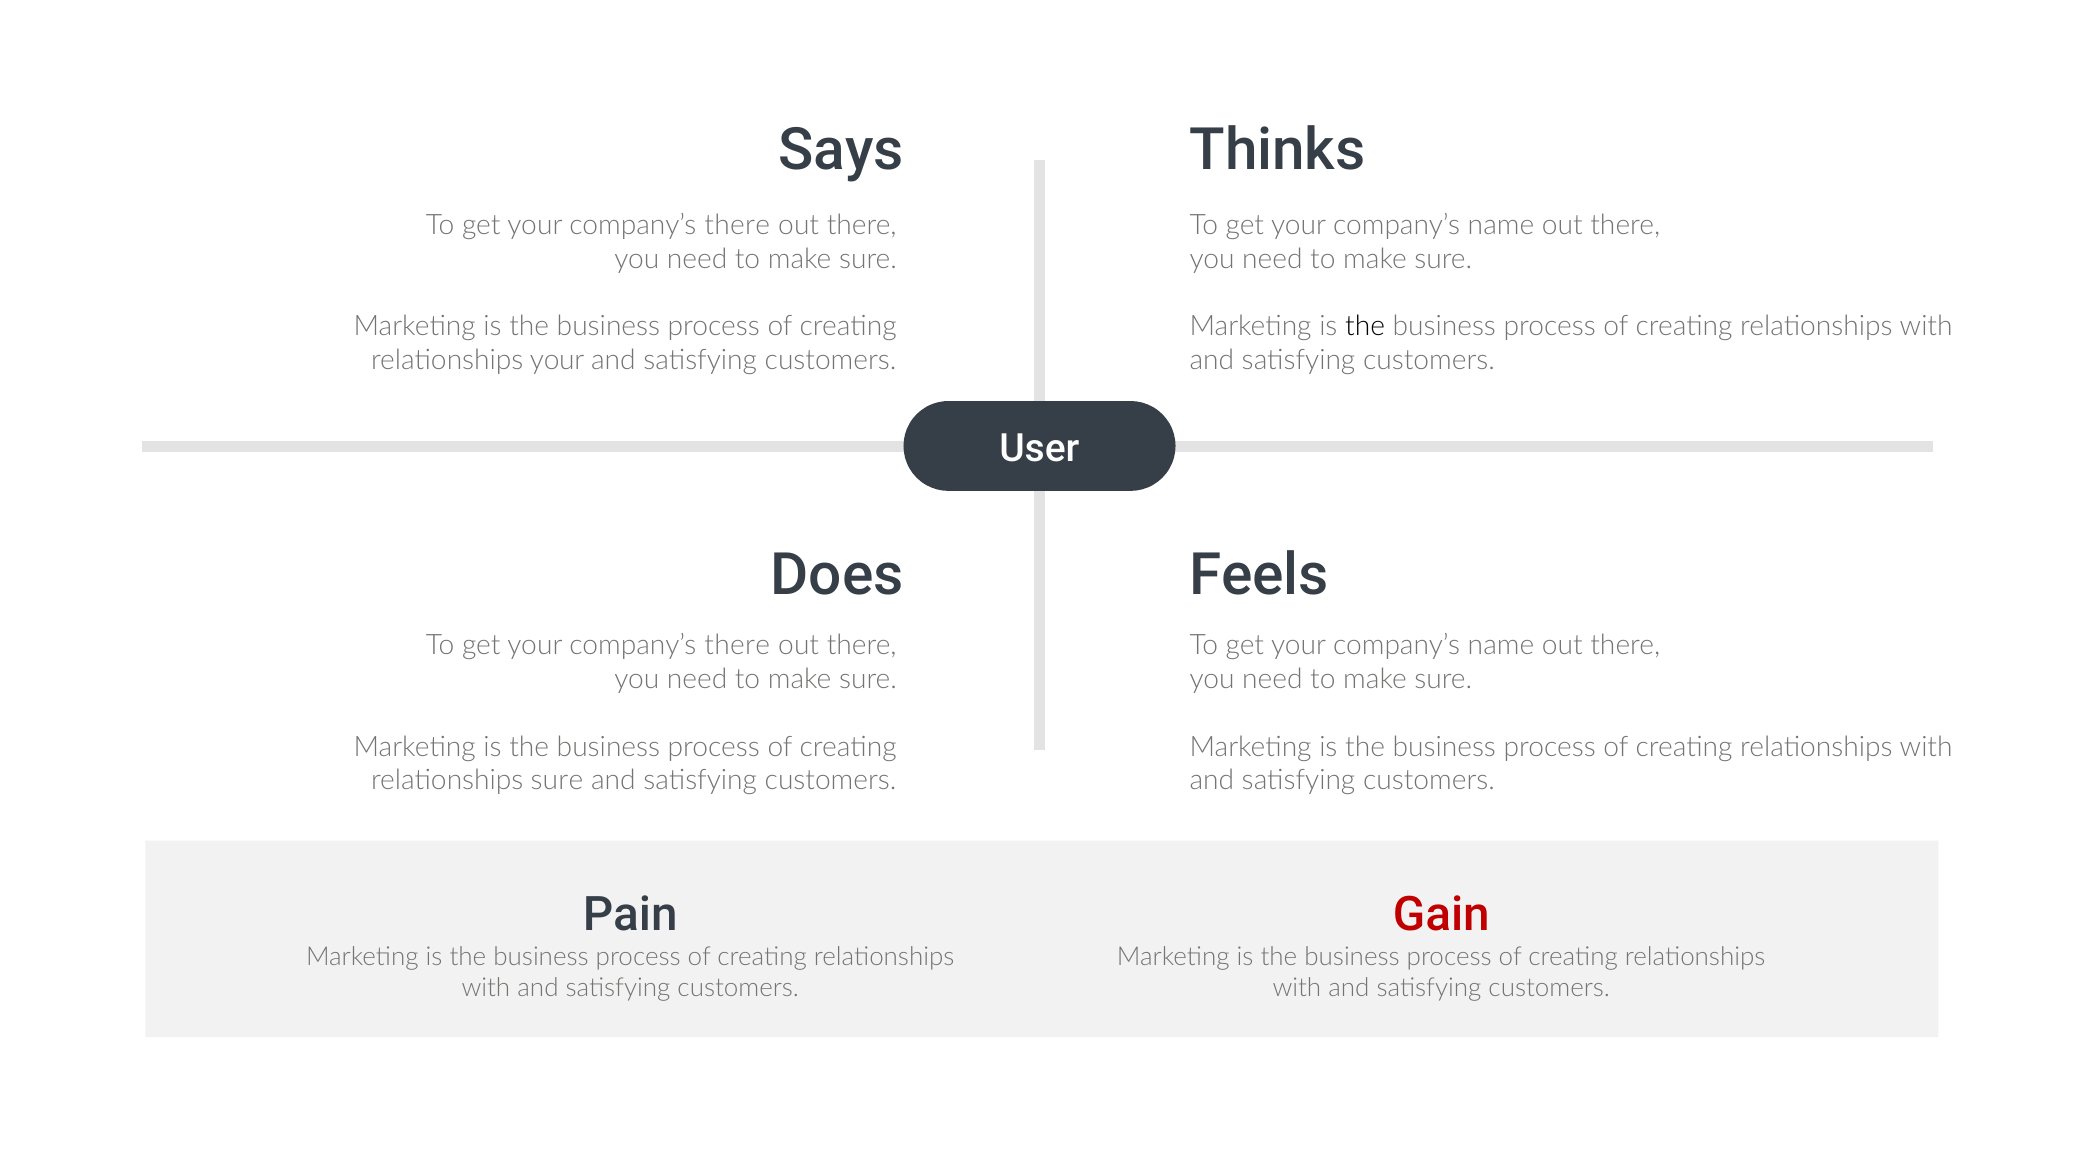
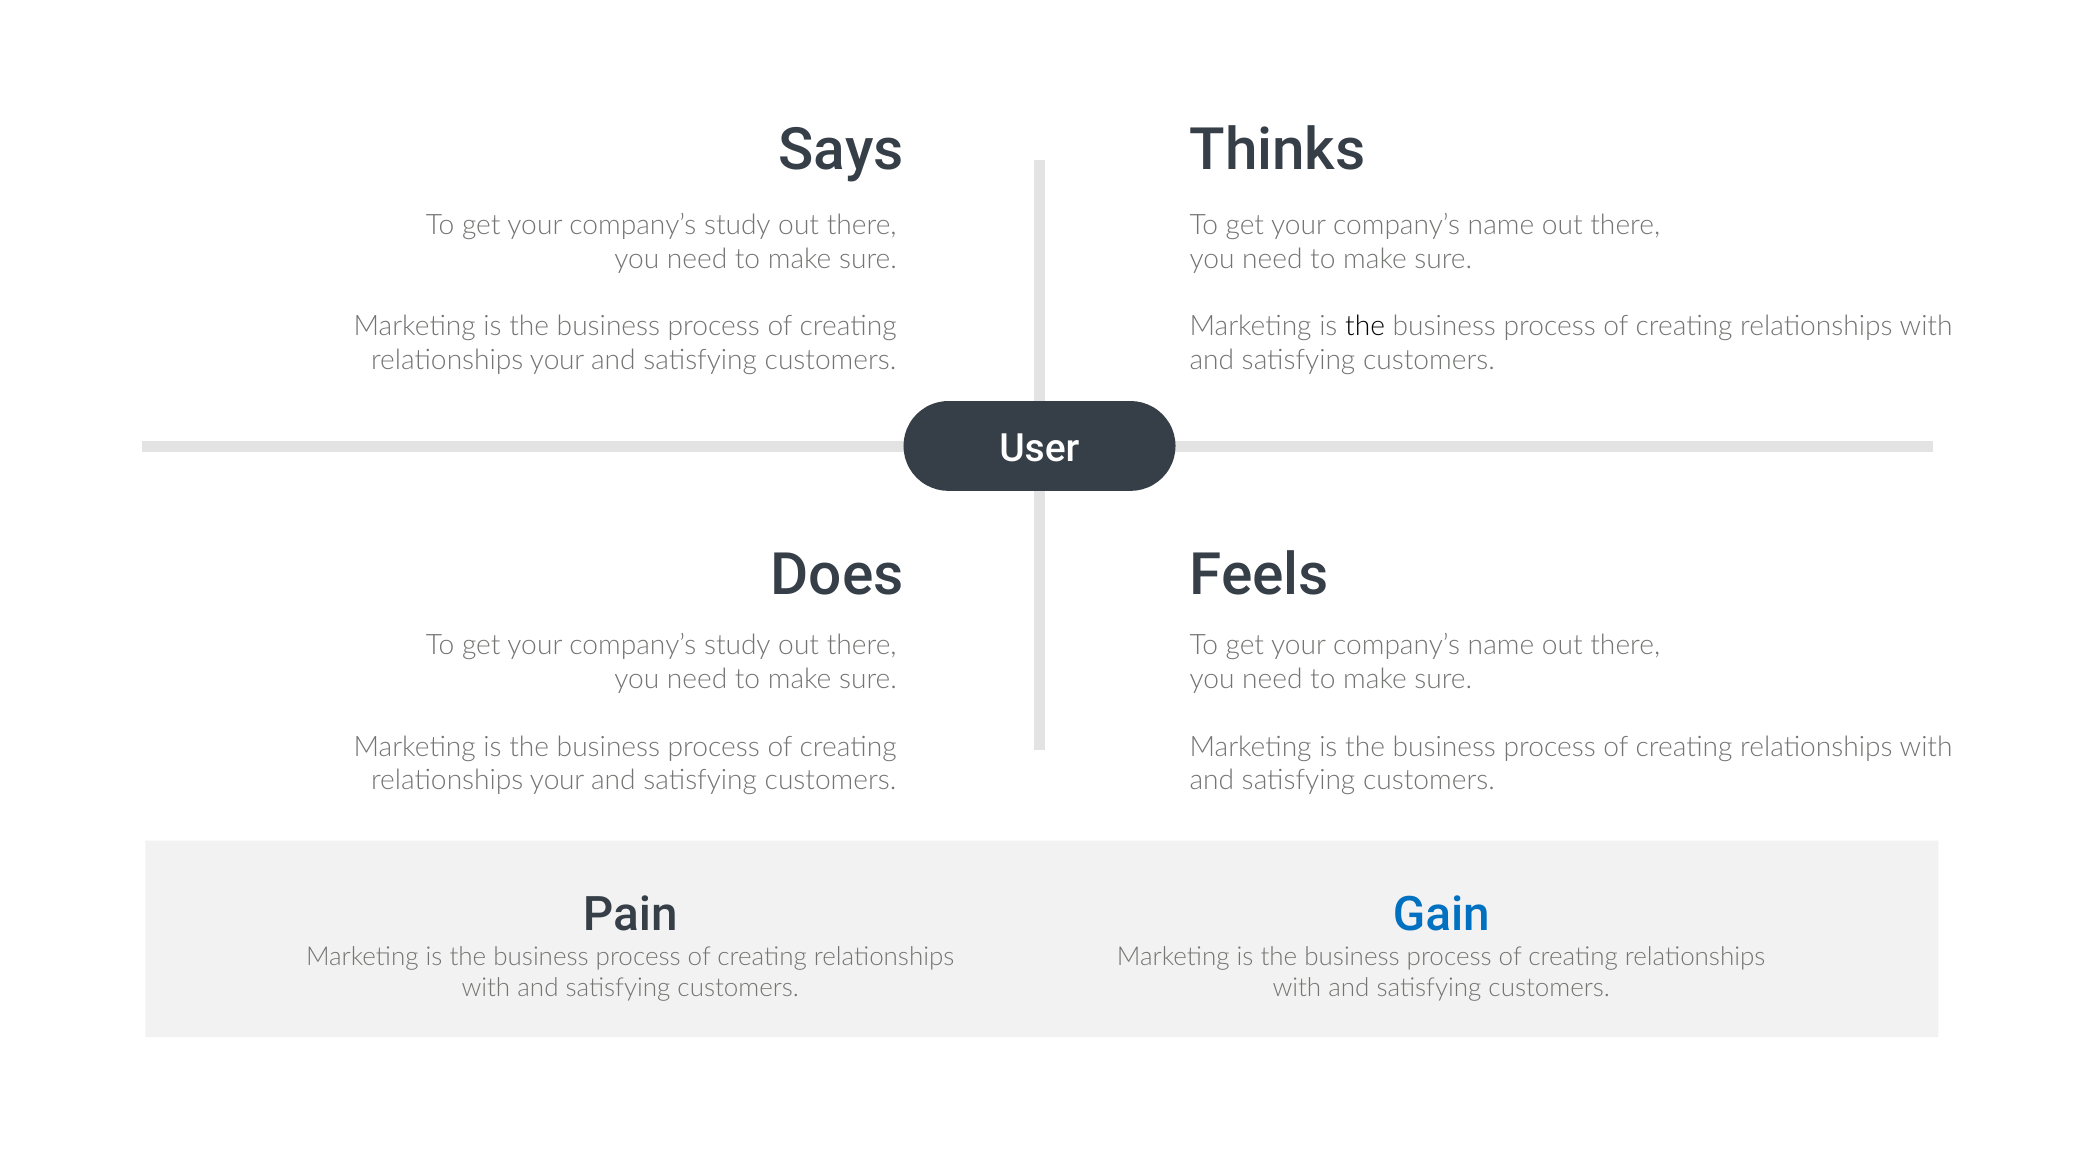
there at (737, 225): there -> study
there at (737, 646): there -> study
sure at (557, 781): sure -> your
Gain colour: red -> blue
